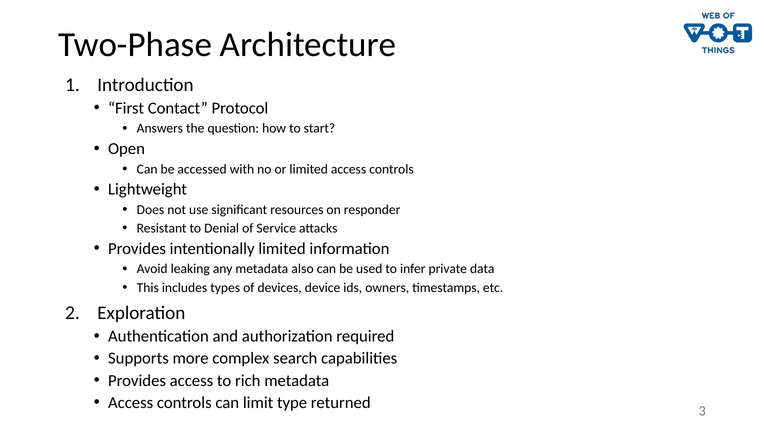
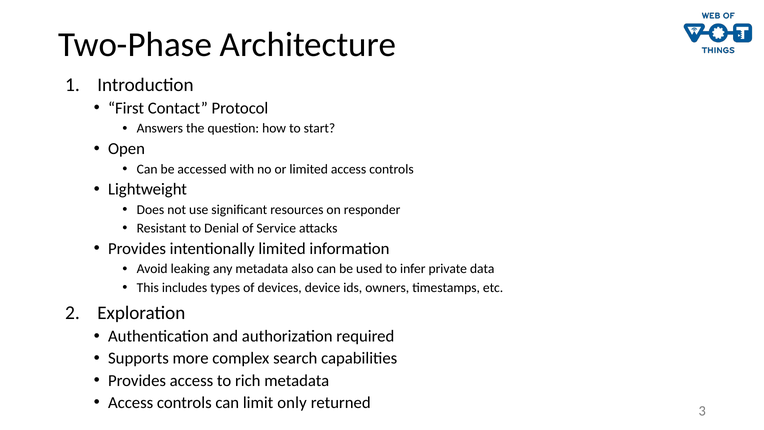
type: type -> only
